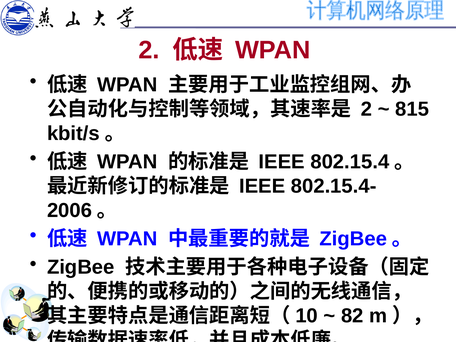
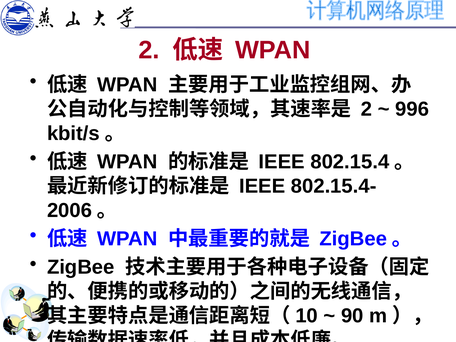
815: 815 -> 996
82: 82 -> 90
